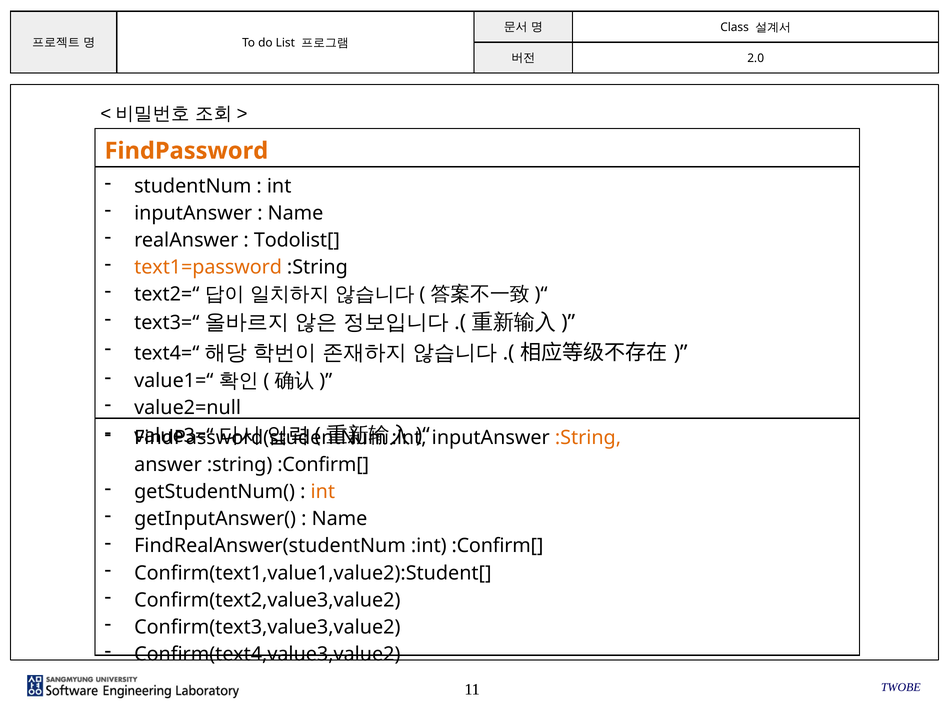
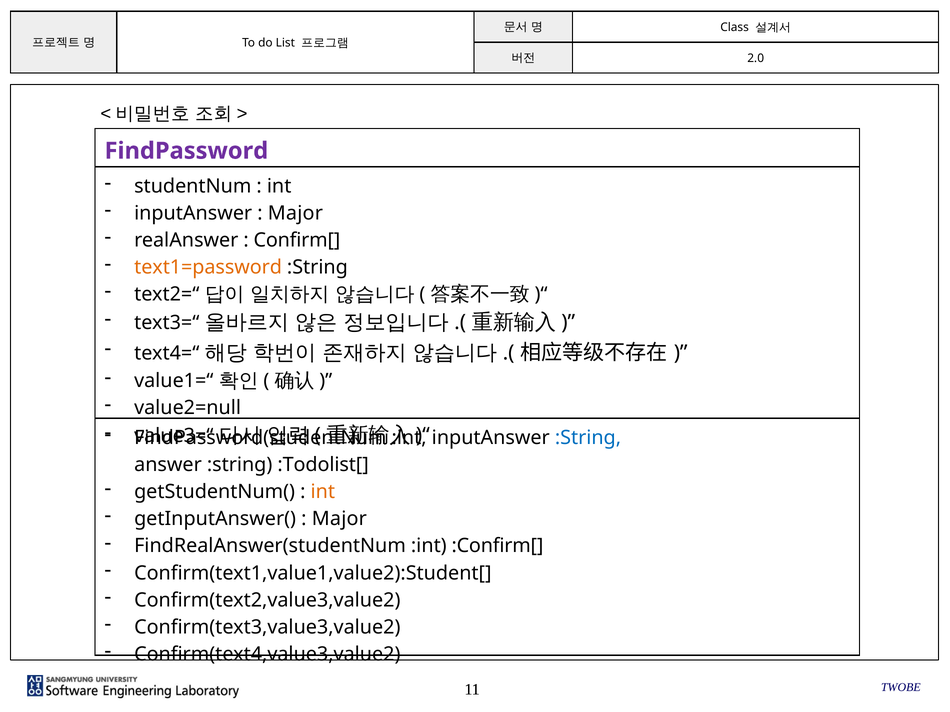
FindPassword colour: orange -> purple
Name at (296, 213): Name -> Major
Todolist[: Todolist[ -> Confirm[
:String at (588, 438) colour: orange -> blue
:string :Confirm[: :Confirm[ -> :Todolist[
Name at (339, 519): Name -> Major
